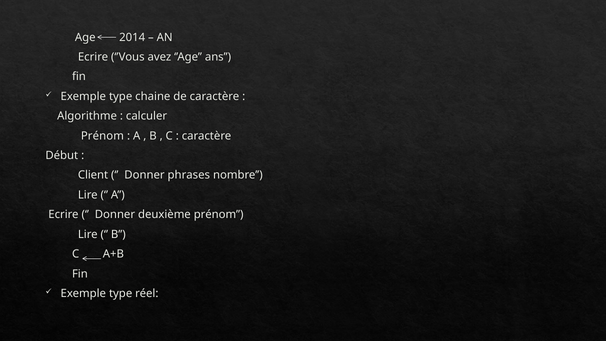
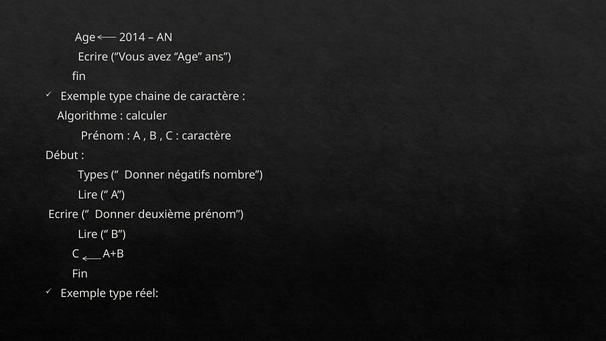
Client: Client -> Types
phrases: phrases -> négatifs
